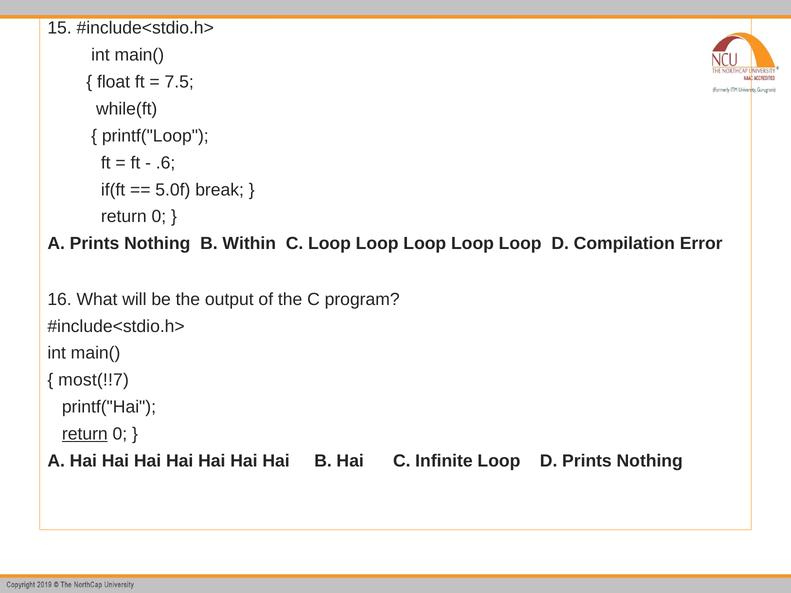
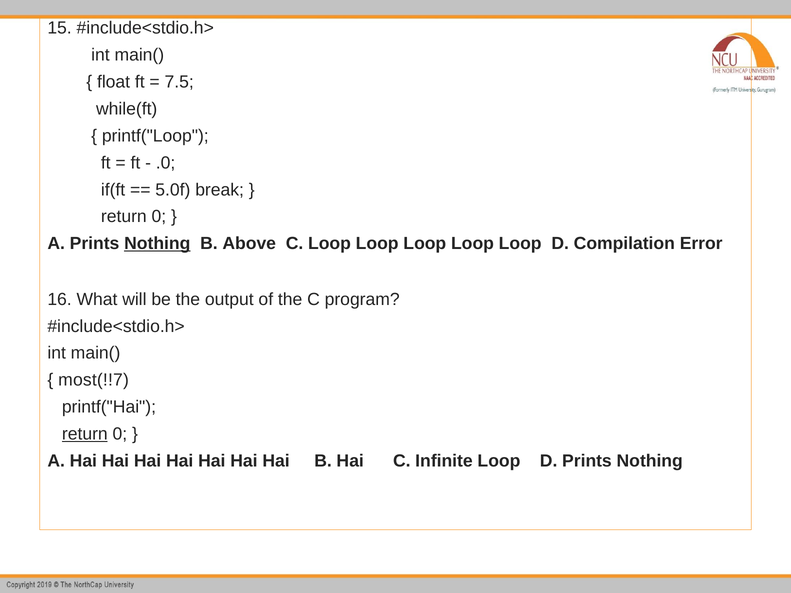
.6: .6 -> .0
Nothing at (157, 244) underline: none -> present
Within: Within -> Above
